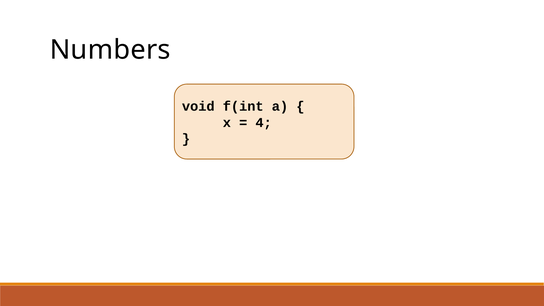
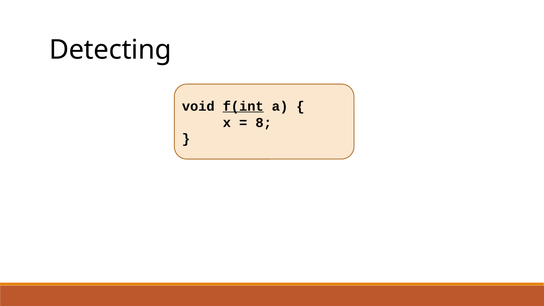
Numbers: Numbers -> Detecting
f(int underline: none -> present
4: 4 -> 8
